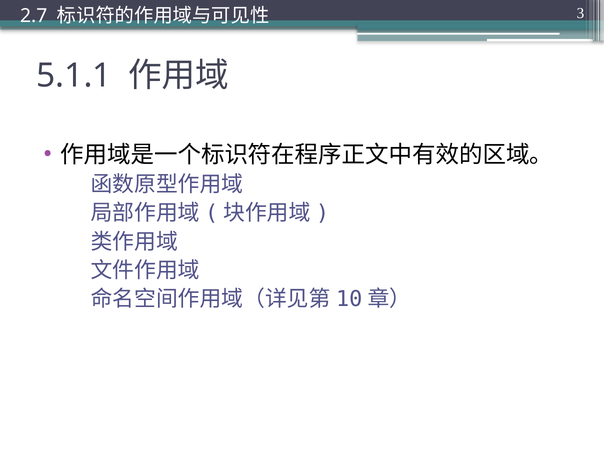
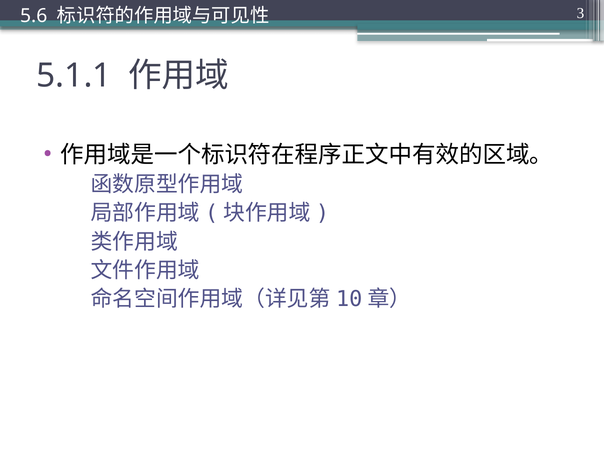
2.7: 2.7 -> 5.6
